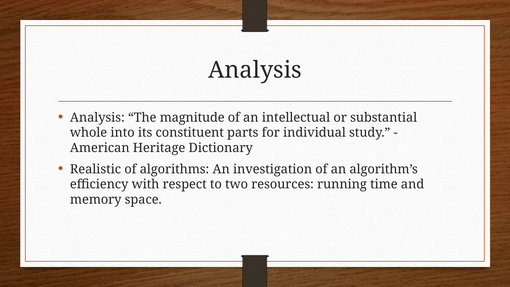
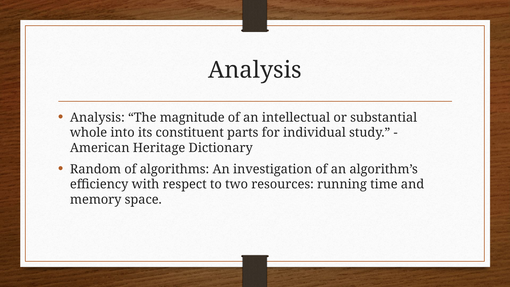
Realistic: Realistic -> Random
